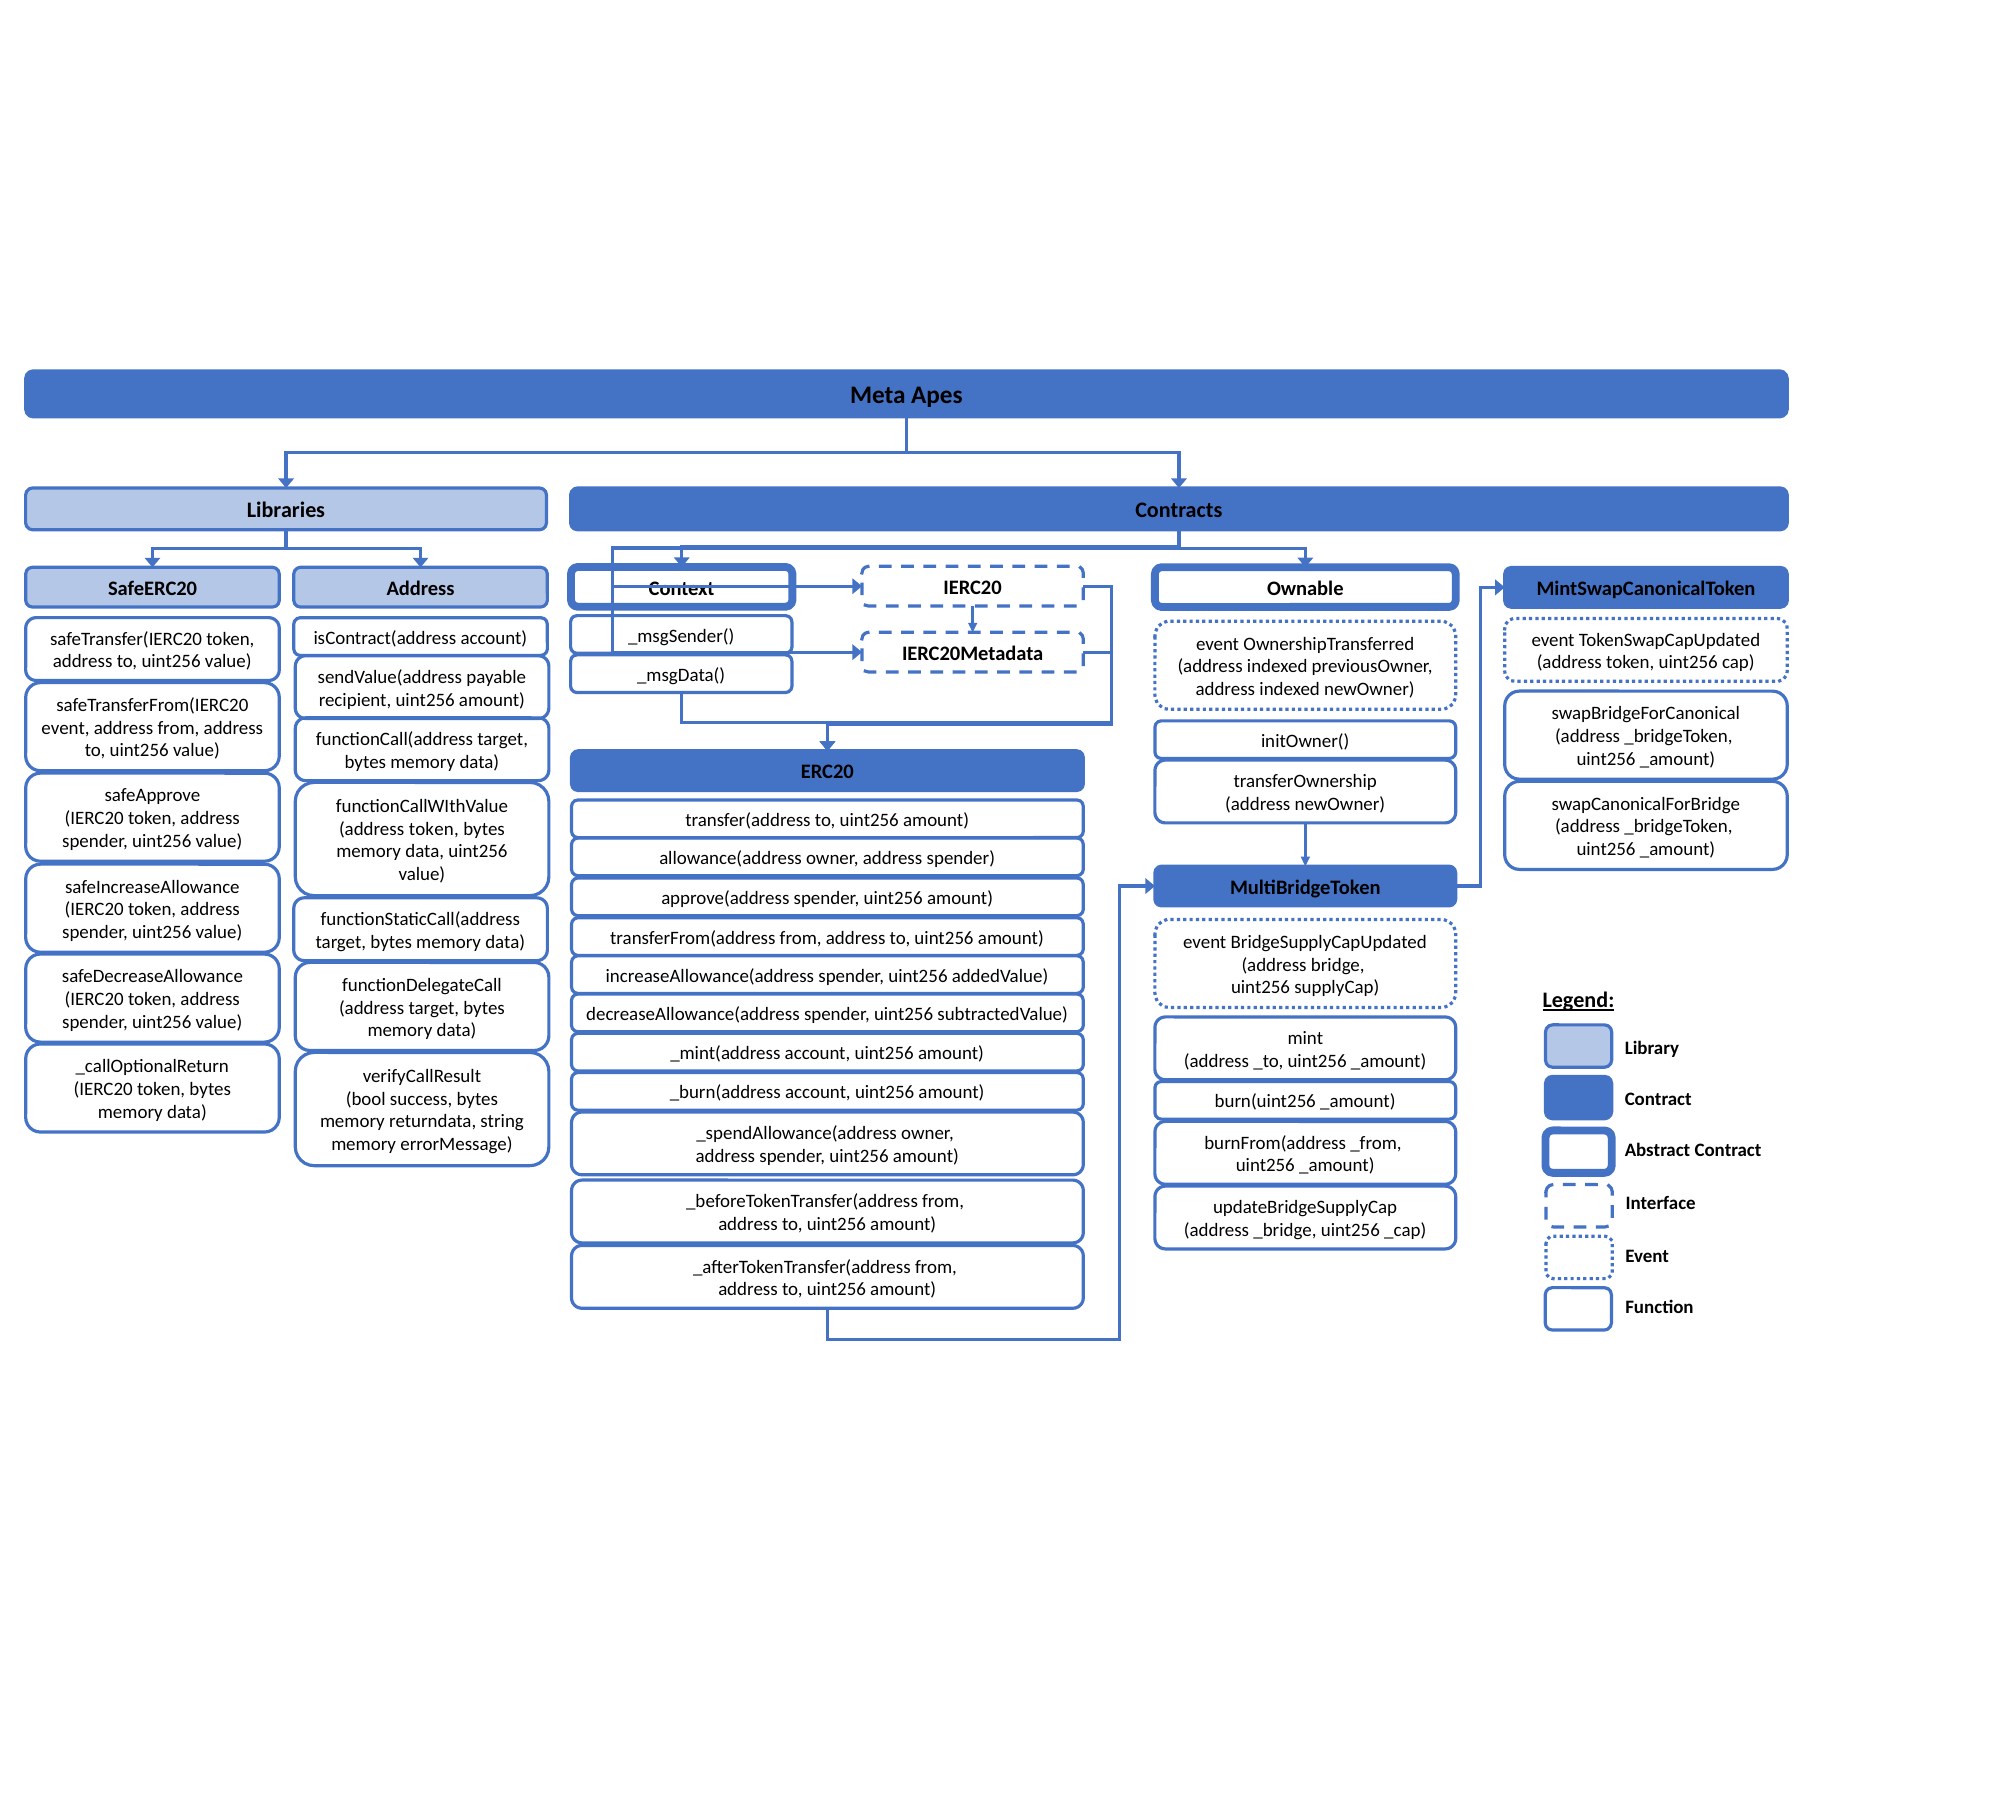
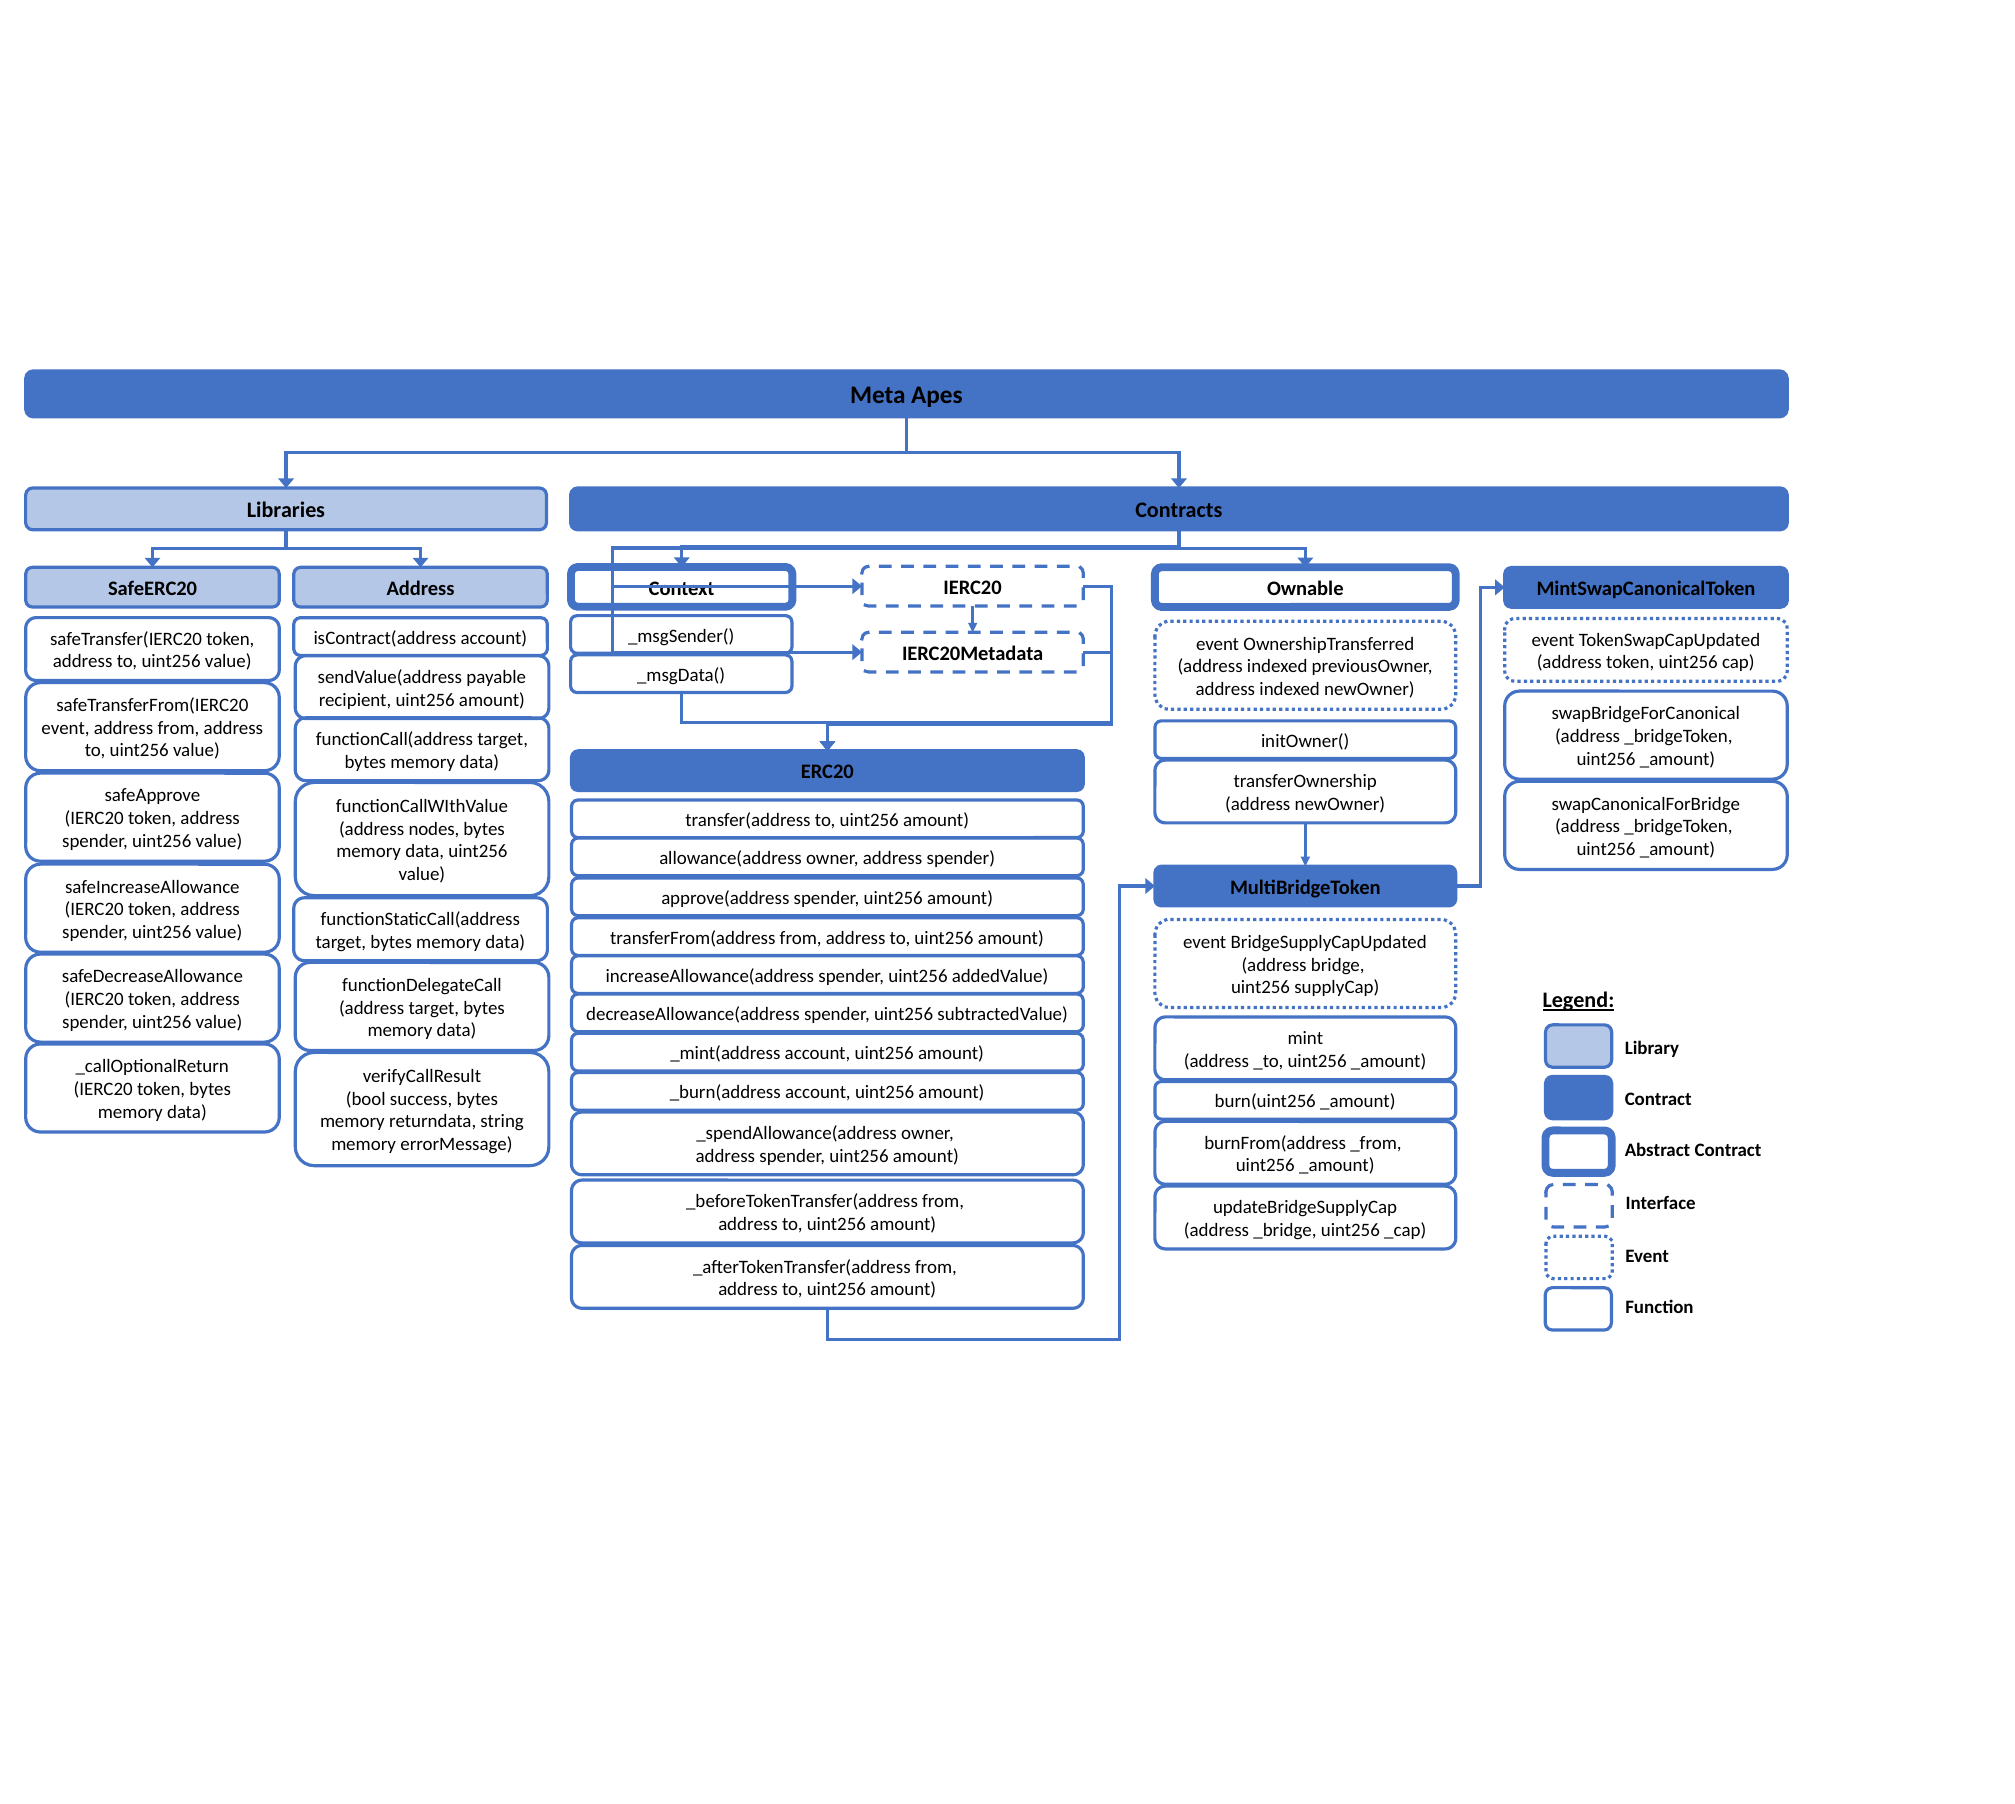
token at (434, 829): token -> nodes
